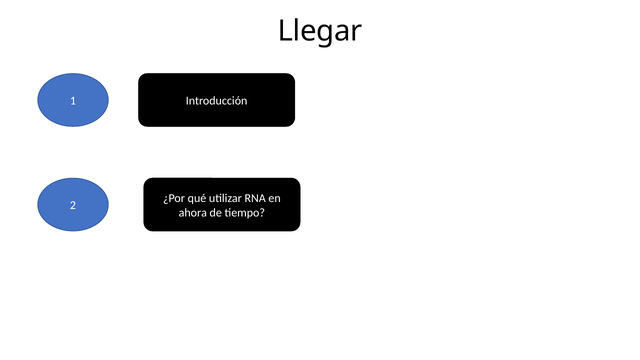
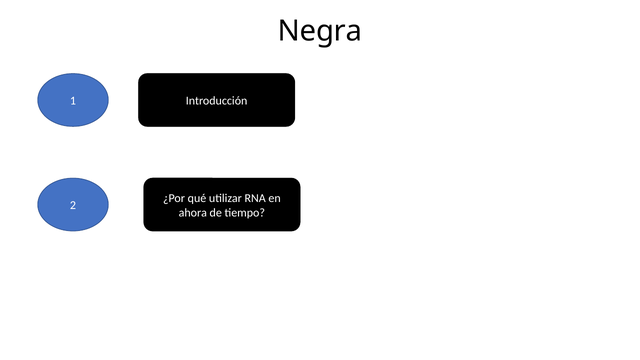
Llegar: Llegar -> Negra
